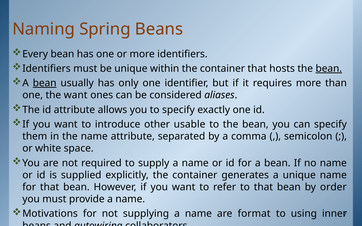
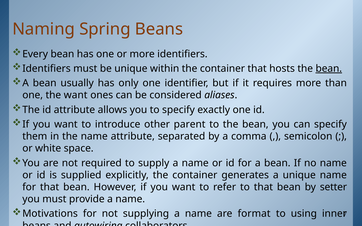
bean at (45, 83) underline: present -> none
usable: usable -> parent
order: order -> setter
